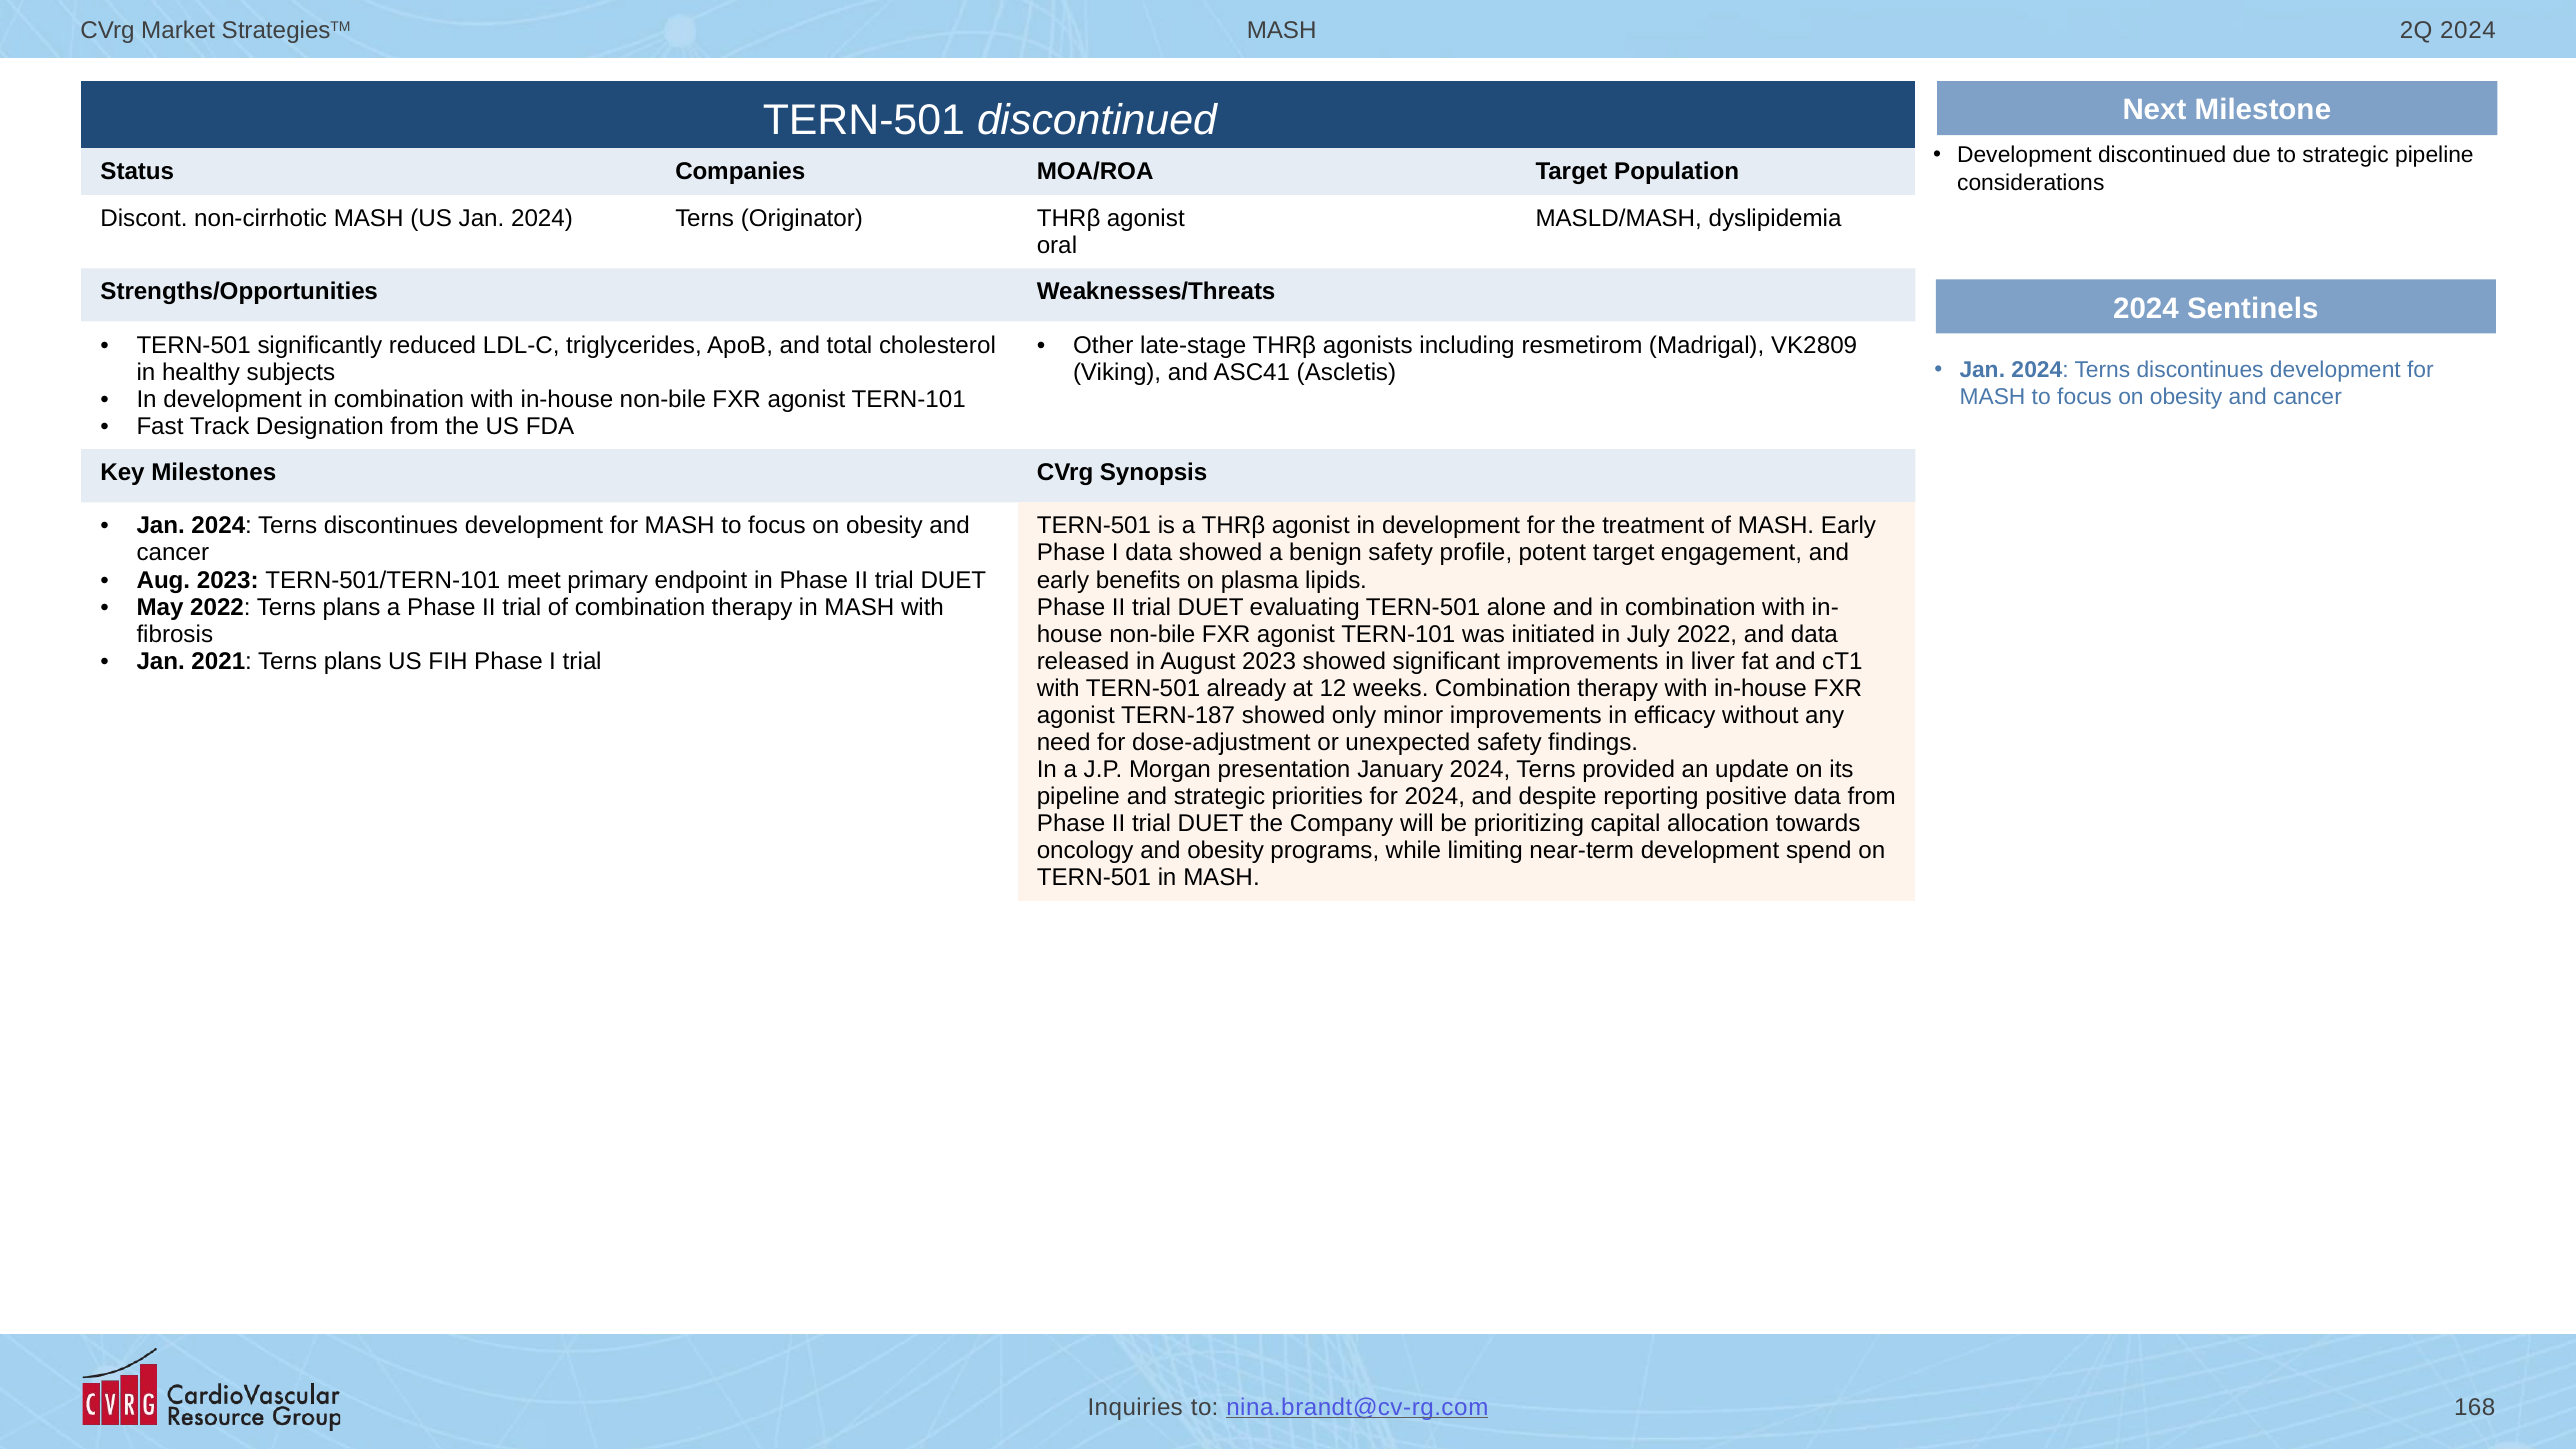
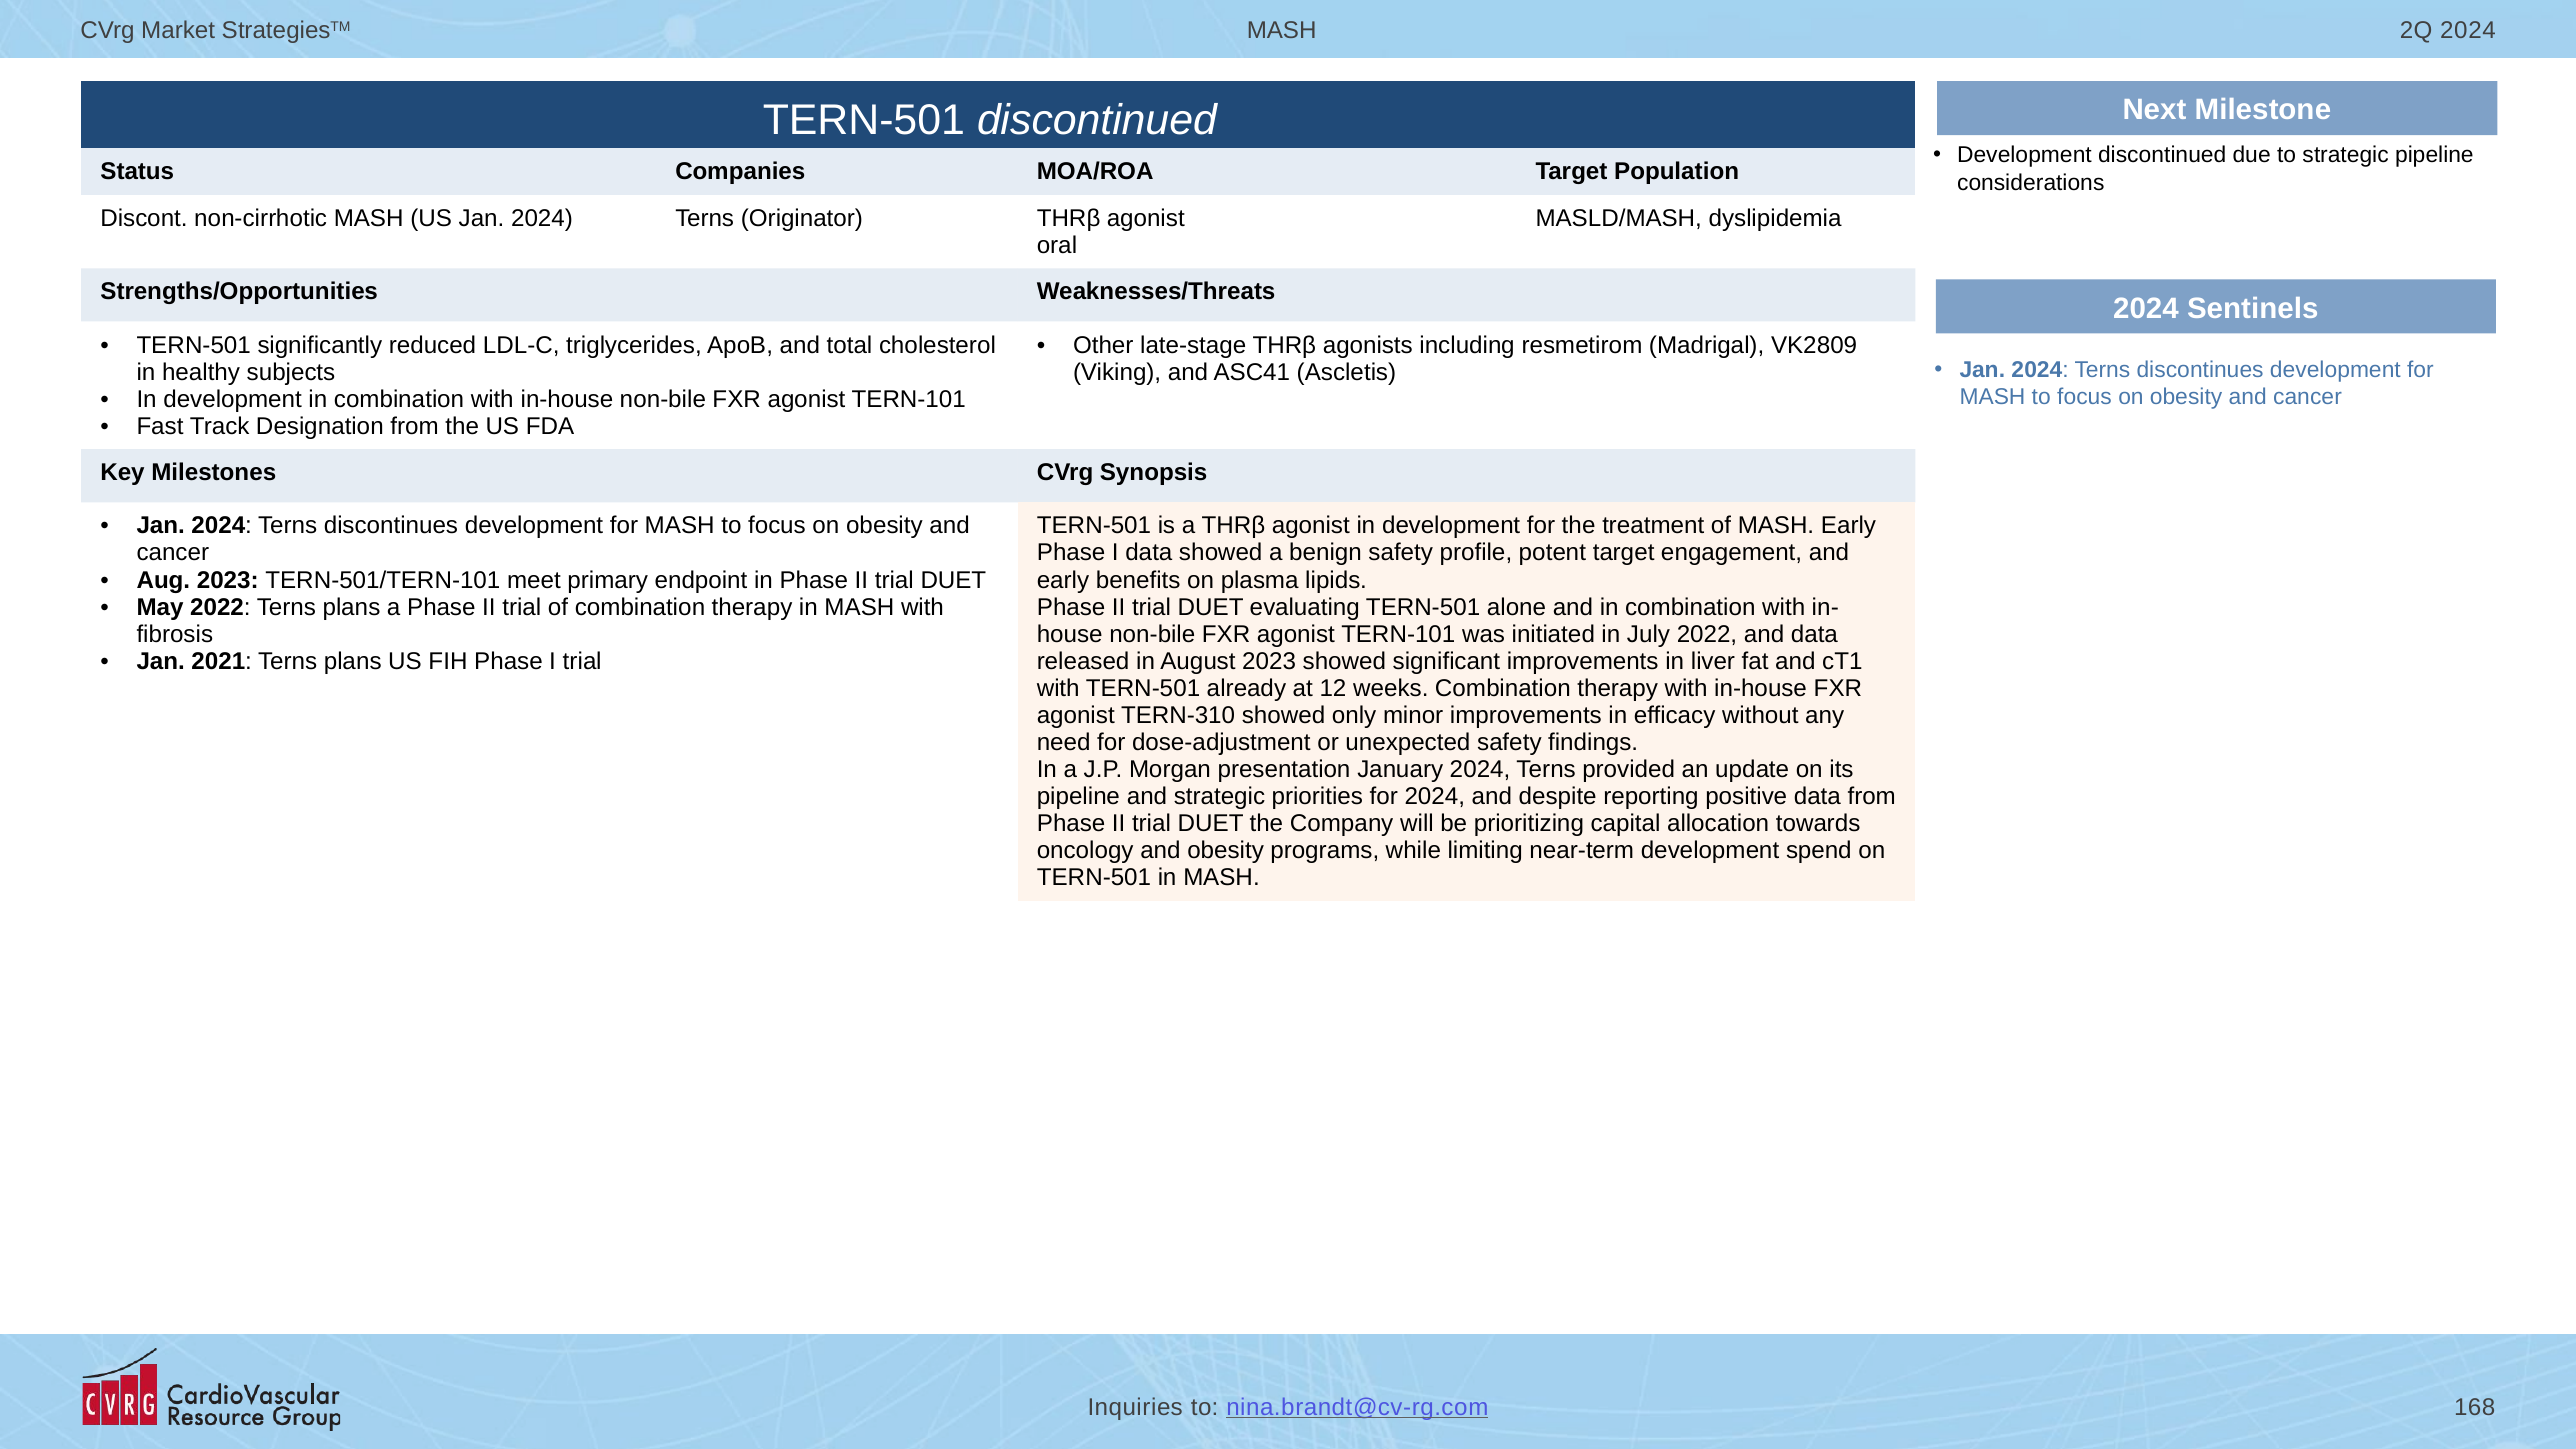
TERN-187: TERN-187 -> TERN-310
